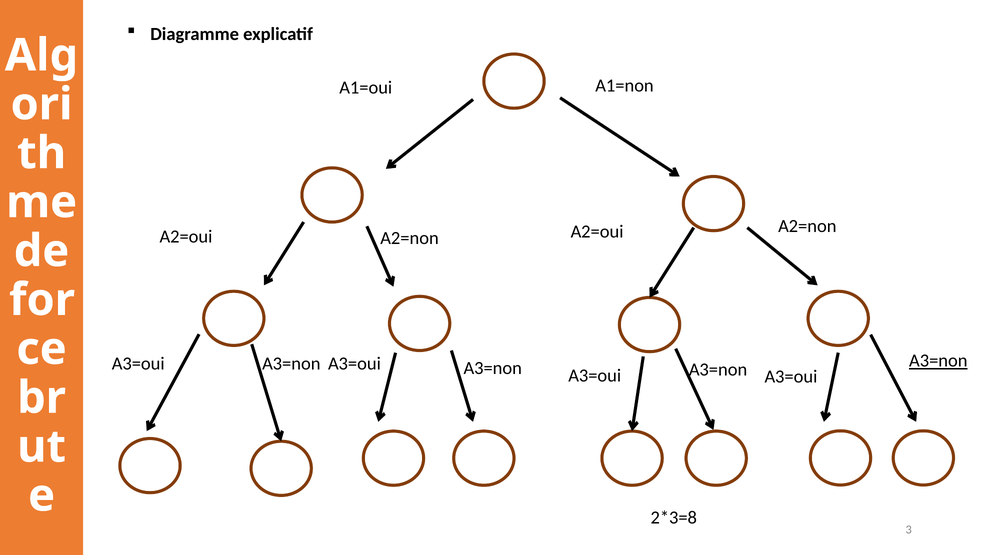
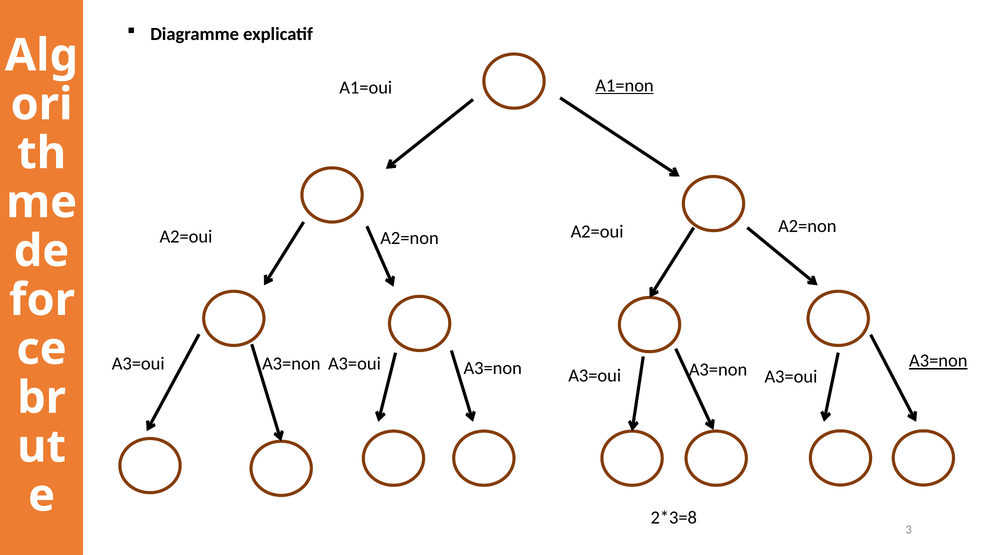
A1=non underline: none -> present
